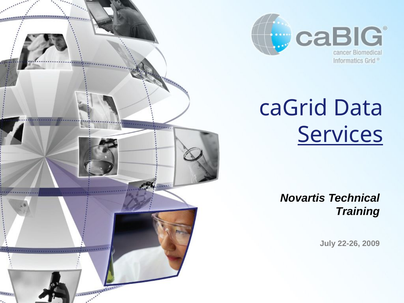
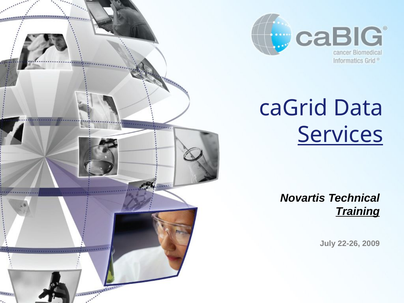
Training underline: none -> present
